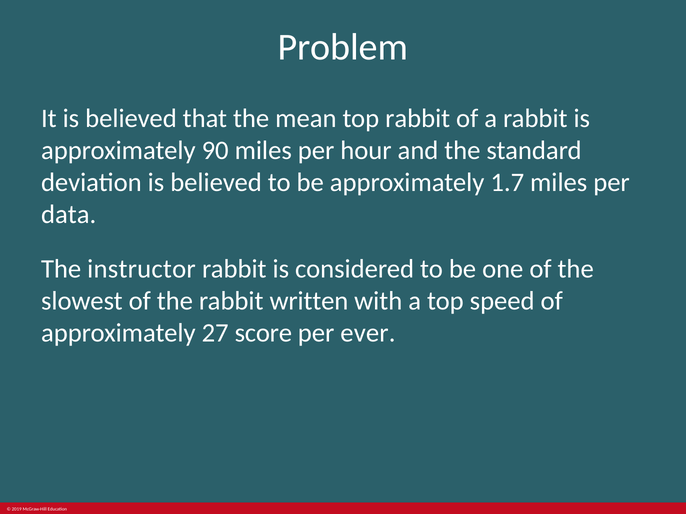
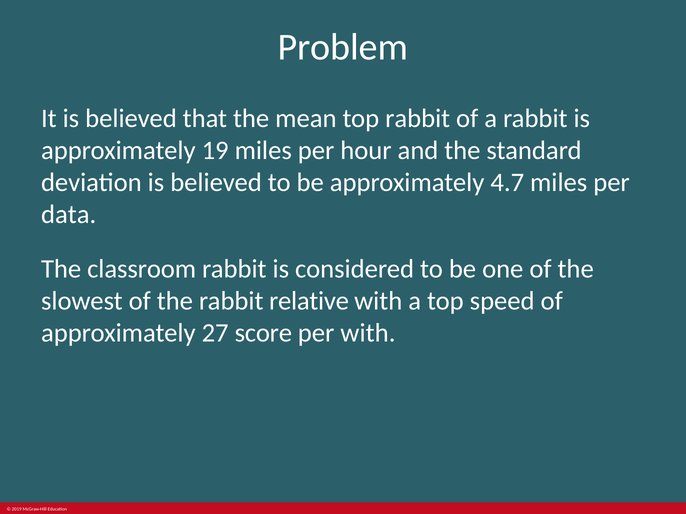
90: 90 -> 19
1.7: 1.7 -> 4.7
instructor: instructor -> classroom
written: written -> relative
per ever: ever -> with
